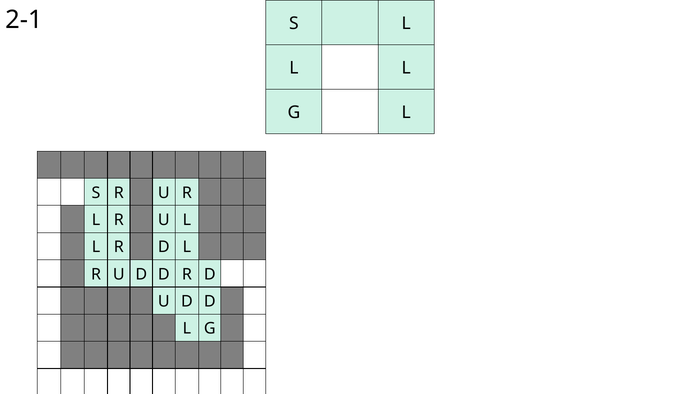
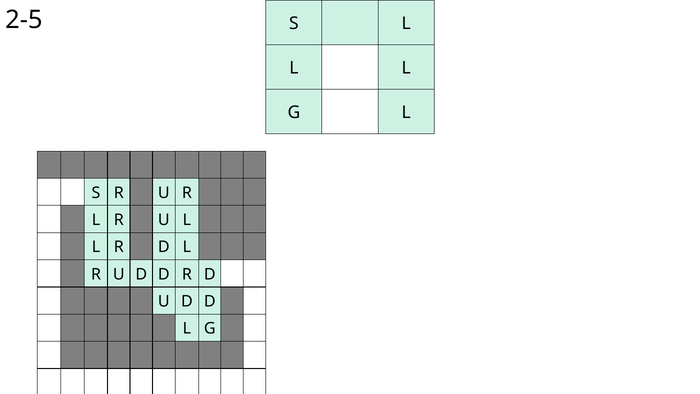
2-1: 2-1 -> 2-5
